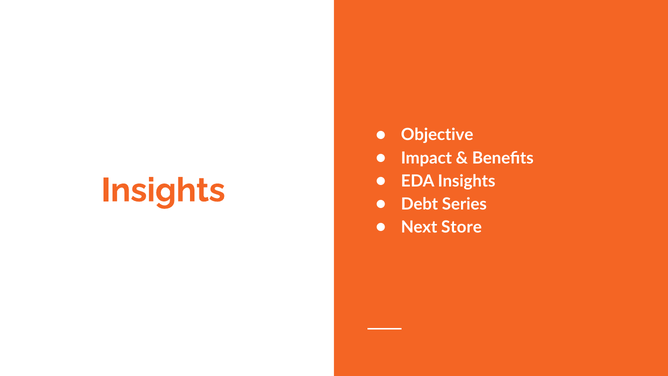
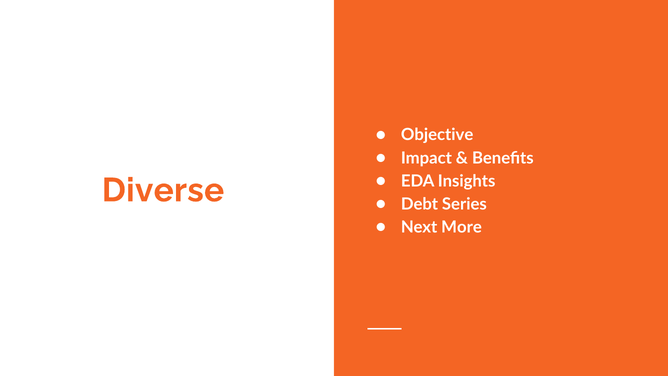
Insights at (163, 190): Insights -> Diverse
Store: Store -> More
